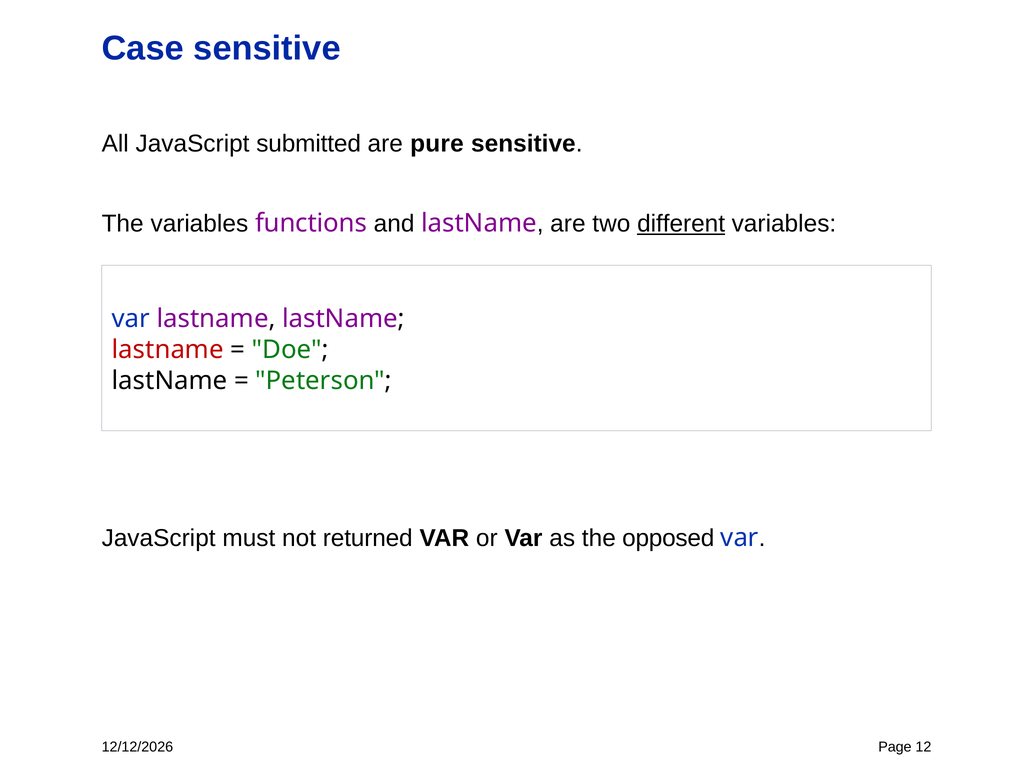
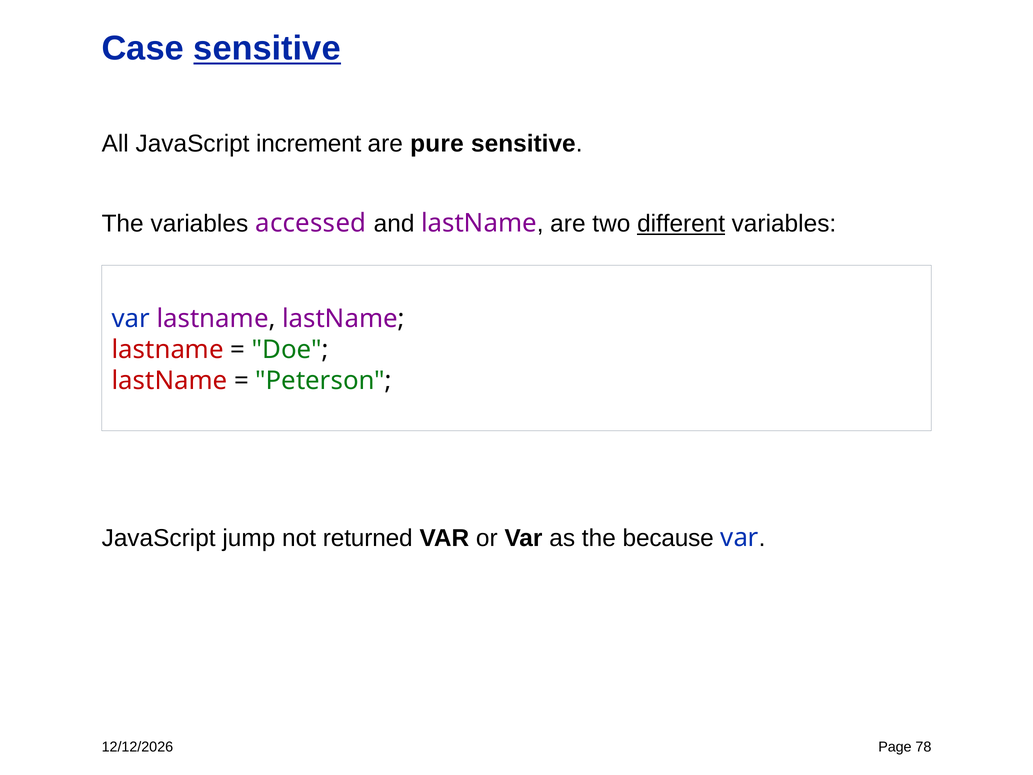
sensitive at (267, 48) underline: none -> present
submitted: submitted -> increment
functions: functions -> accessed
lastName at (170, 381) colour: black -> red
must: must -> jump
opposed: opposed -> because
12: 12 -> 78
